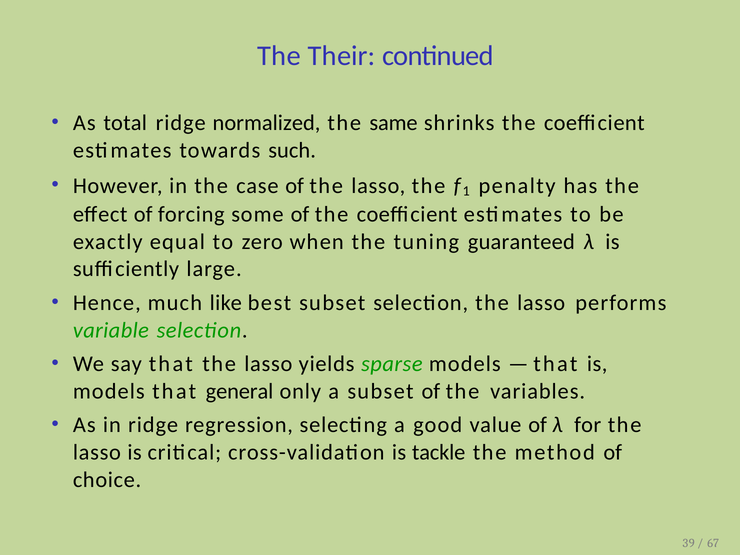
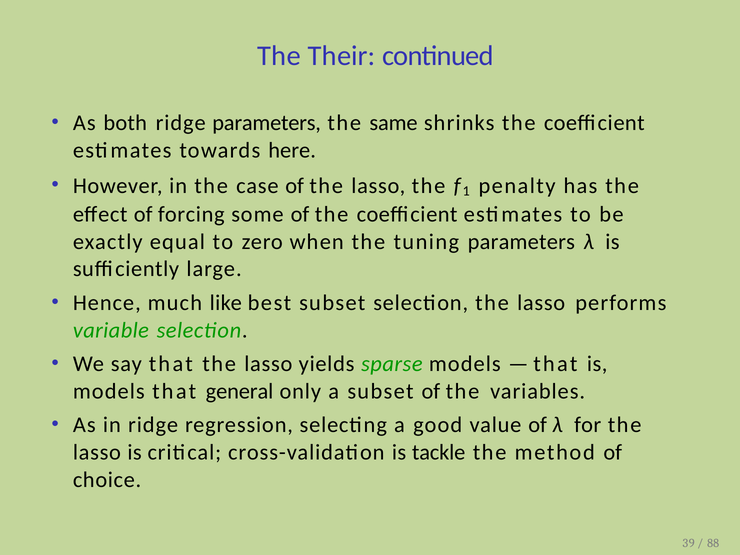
total: total -> both
ridge normalized: normalized -> parameters
such: such -> here
tuning guaranteed: guaranteed -> parameters
67: 67 -> 88
